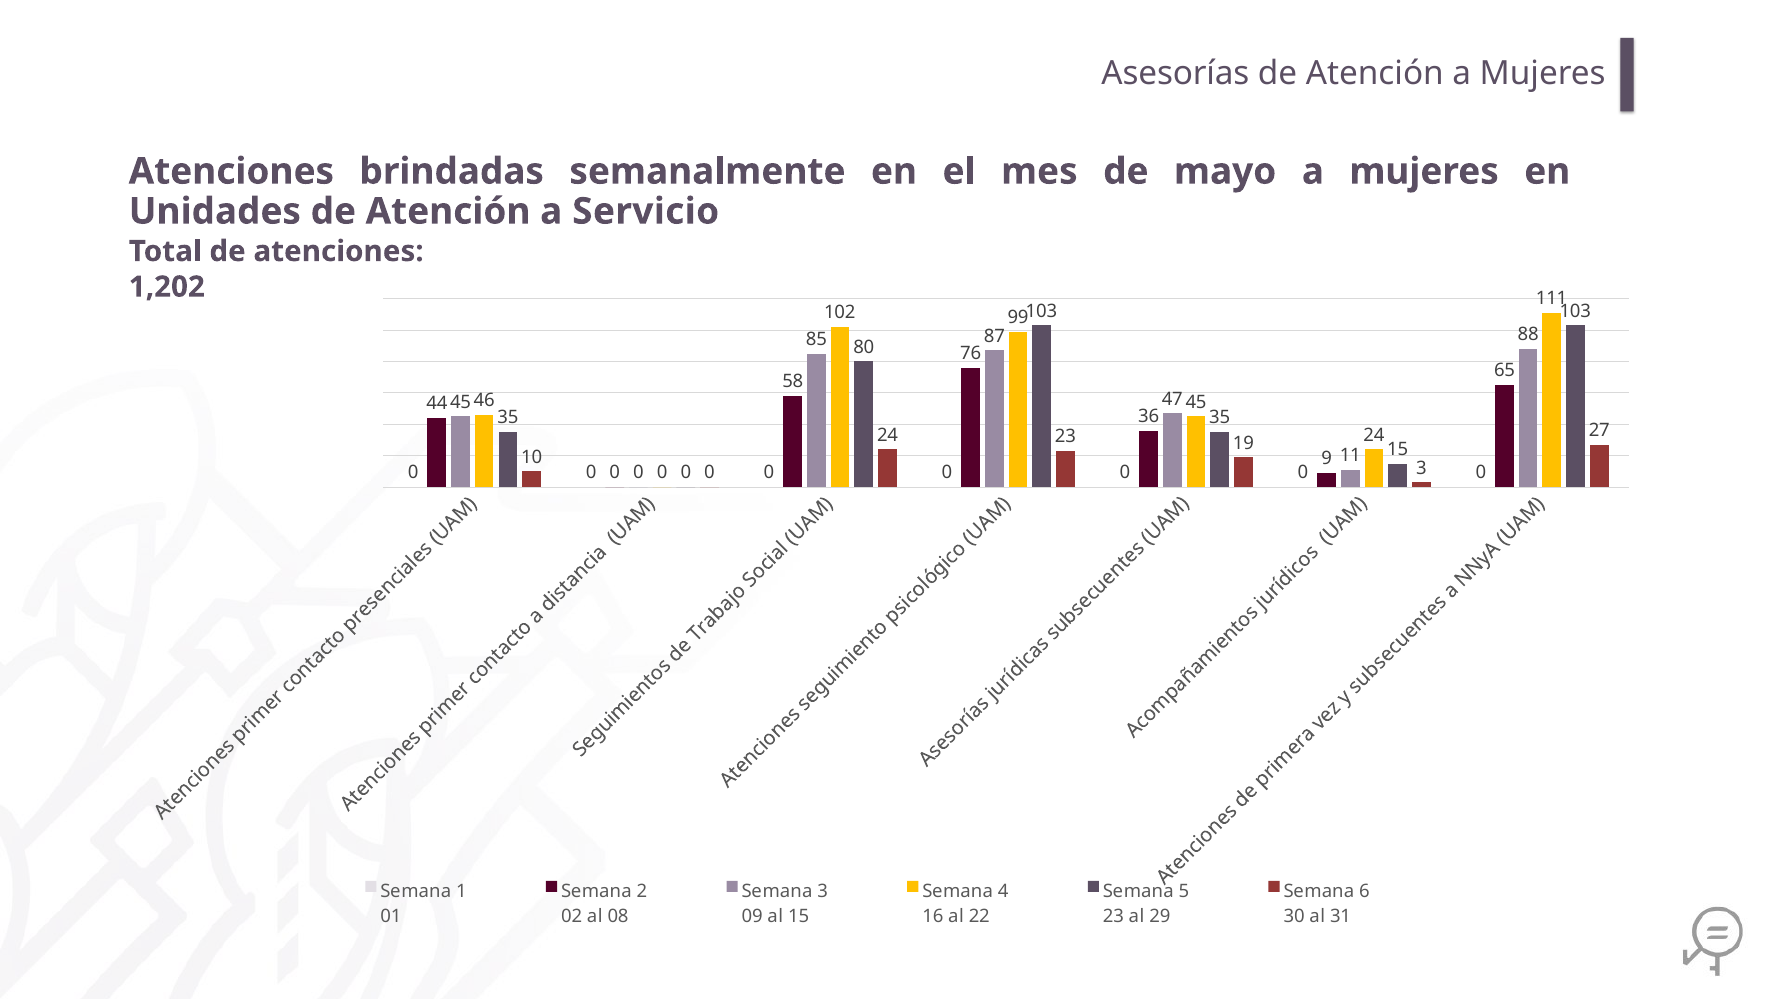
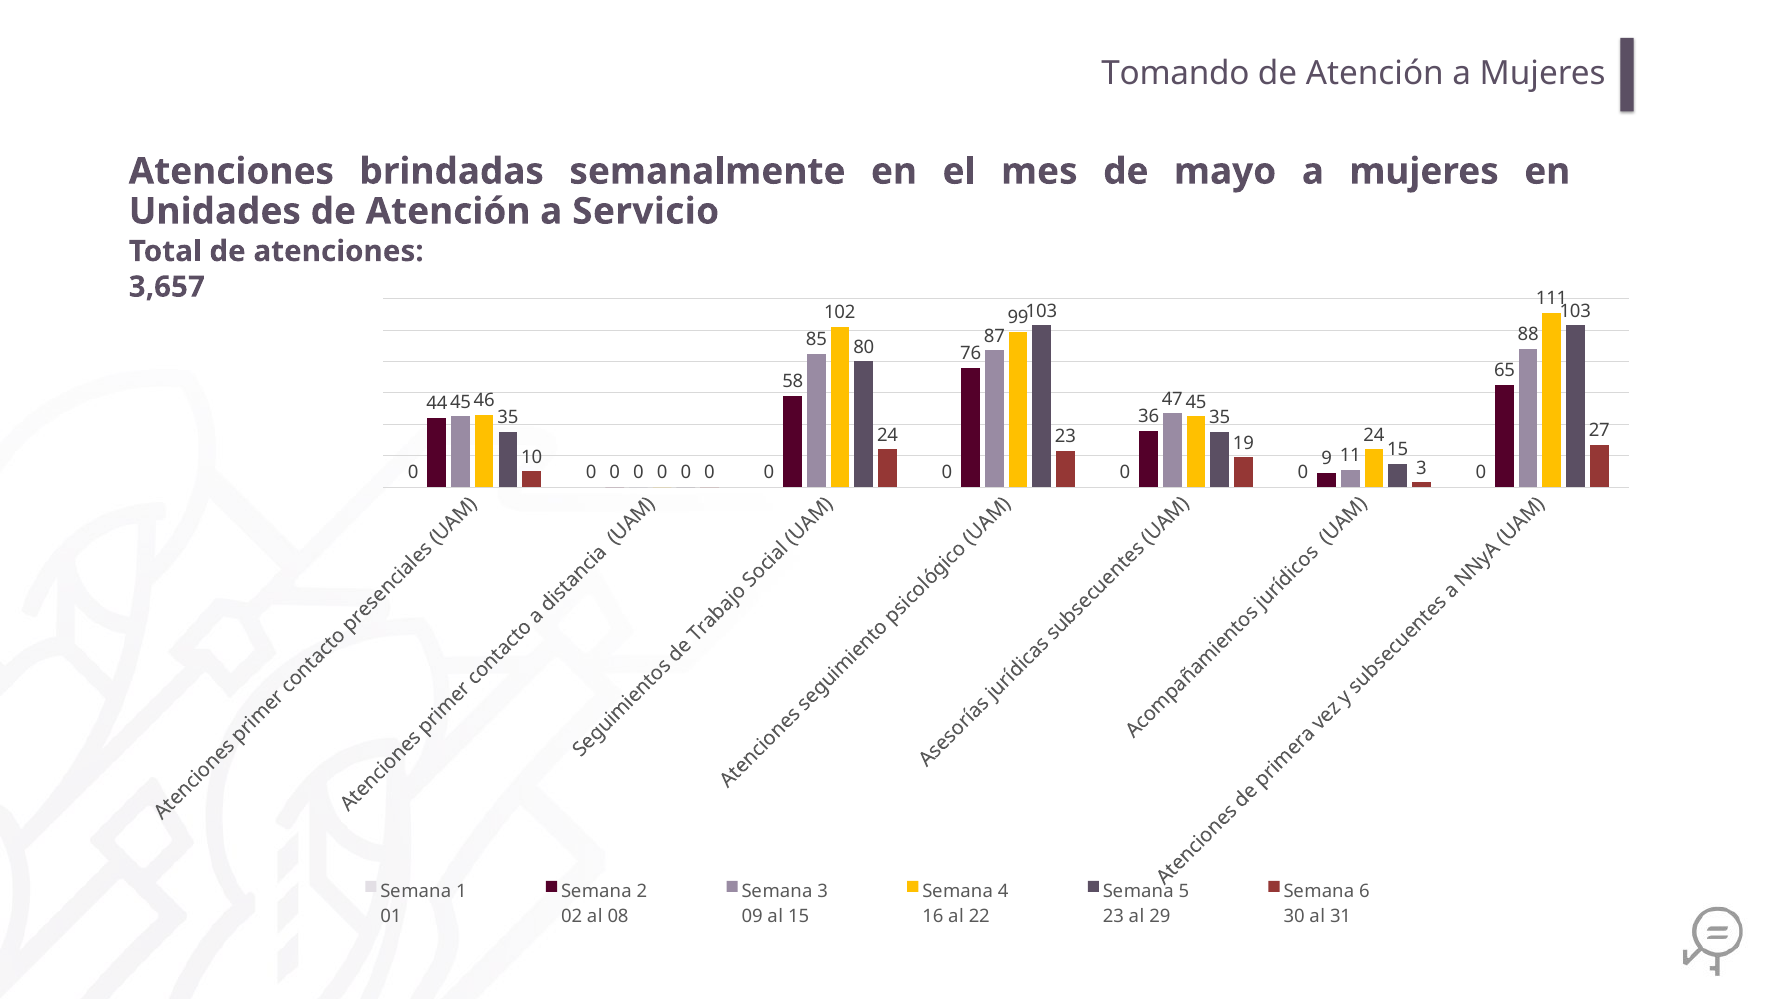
Asesorías: Asesorías -> Tomando
1,202: 1,202 -> 3,657
